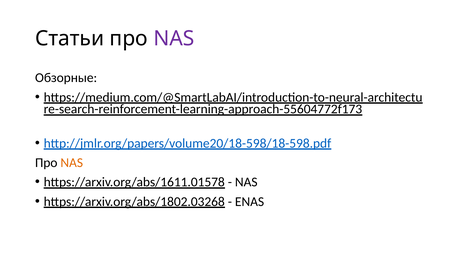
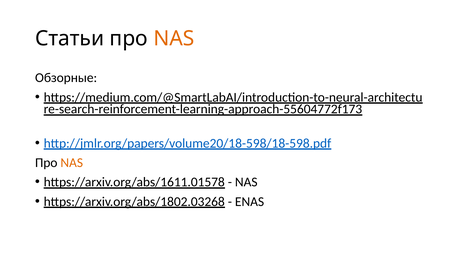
NAS at (174, 39) colour: purple -> orange
